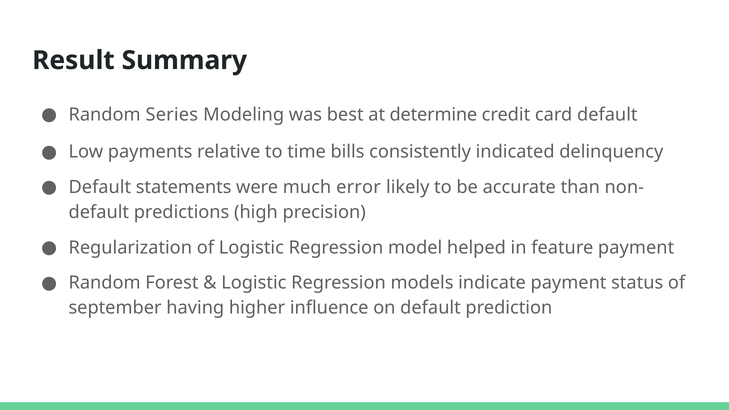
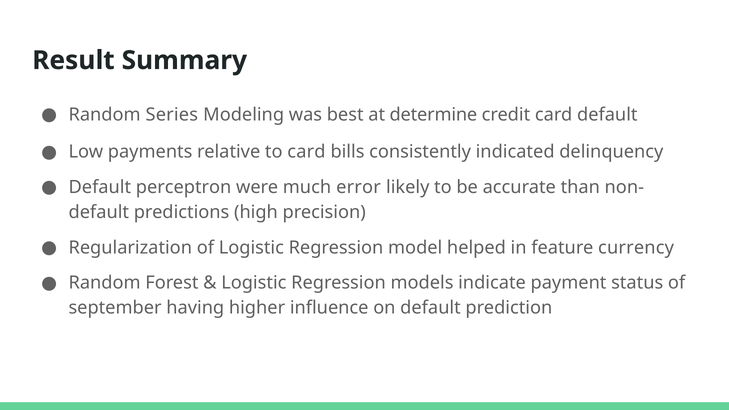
to time: time -> card
statements: statements -> perceptron
feature payment: payment -> currency
